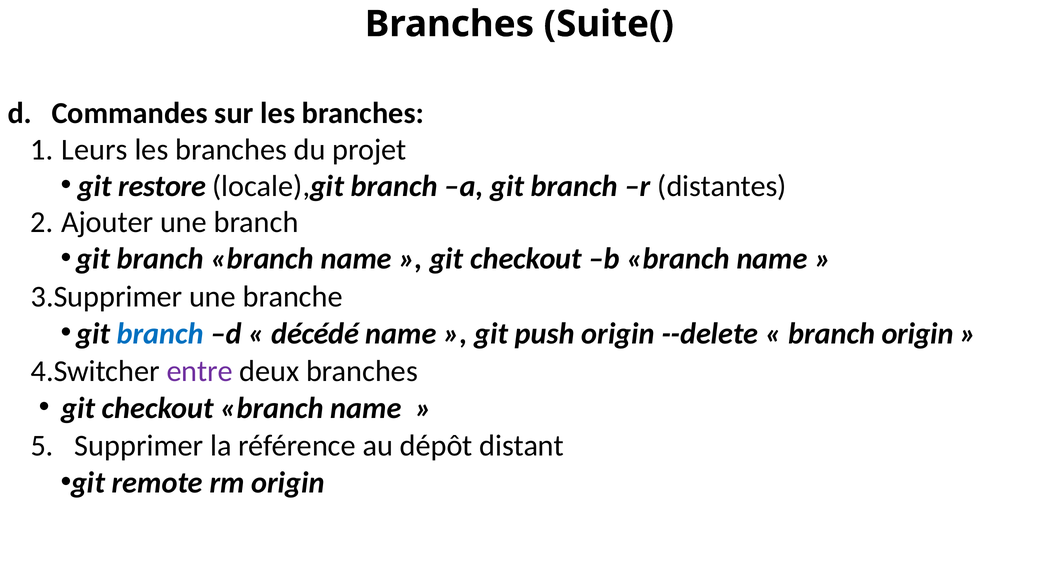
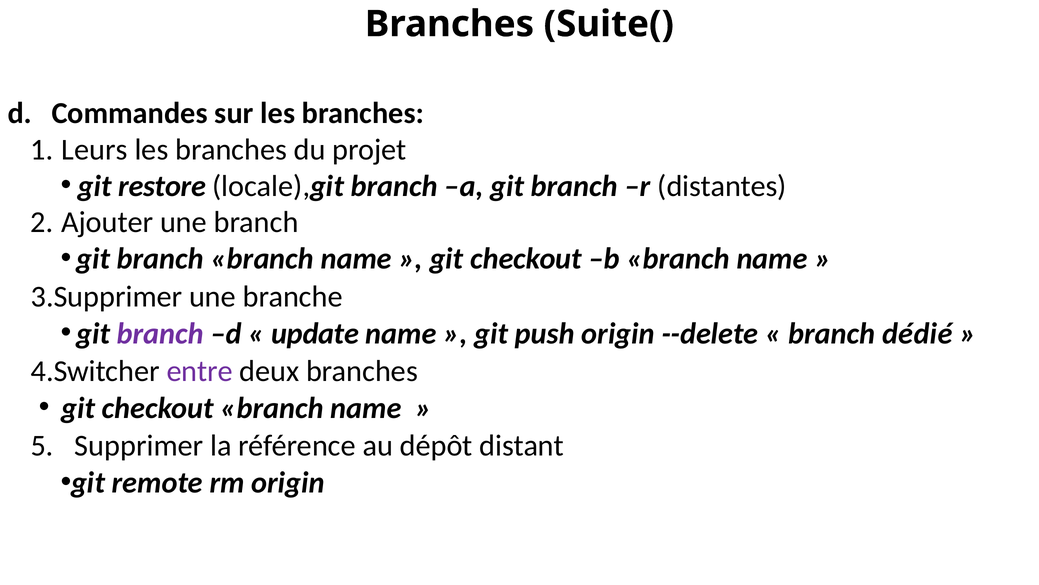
branch at (160, 333) colour: blue -> purple
décédé: décédé -> update
branch origin: origin -> dédié
